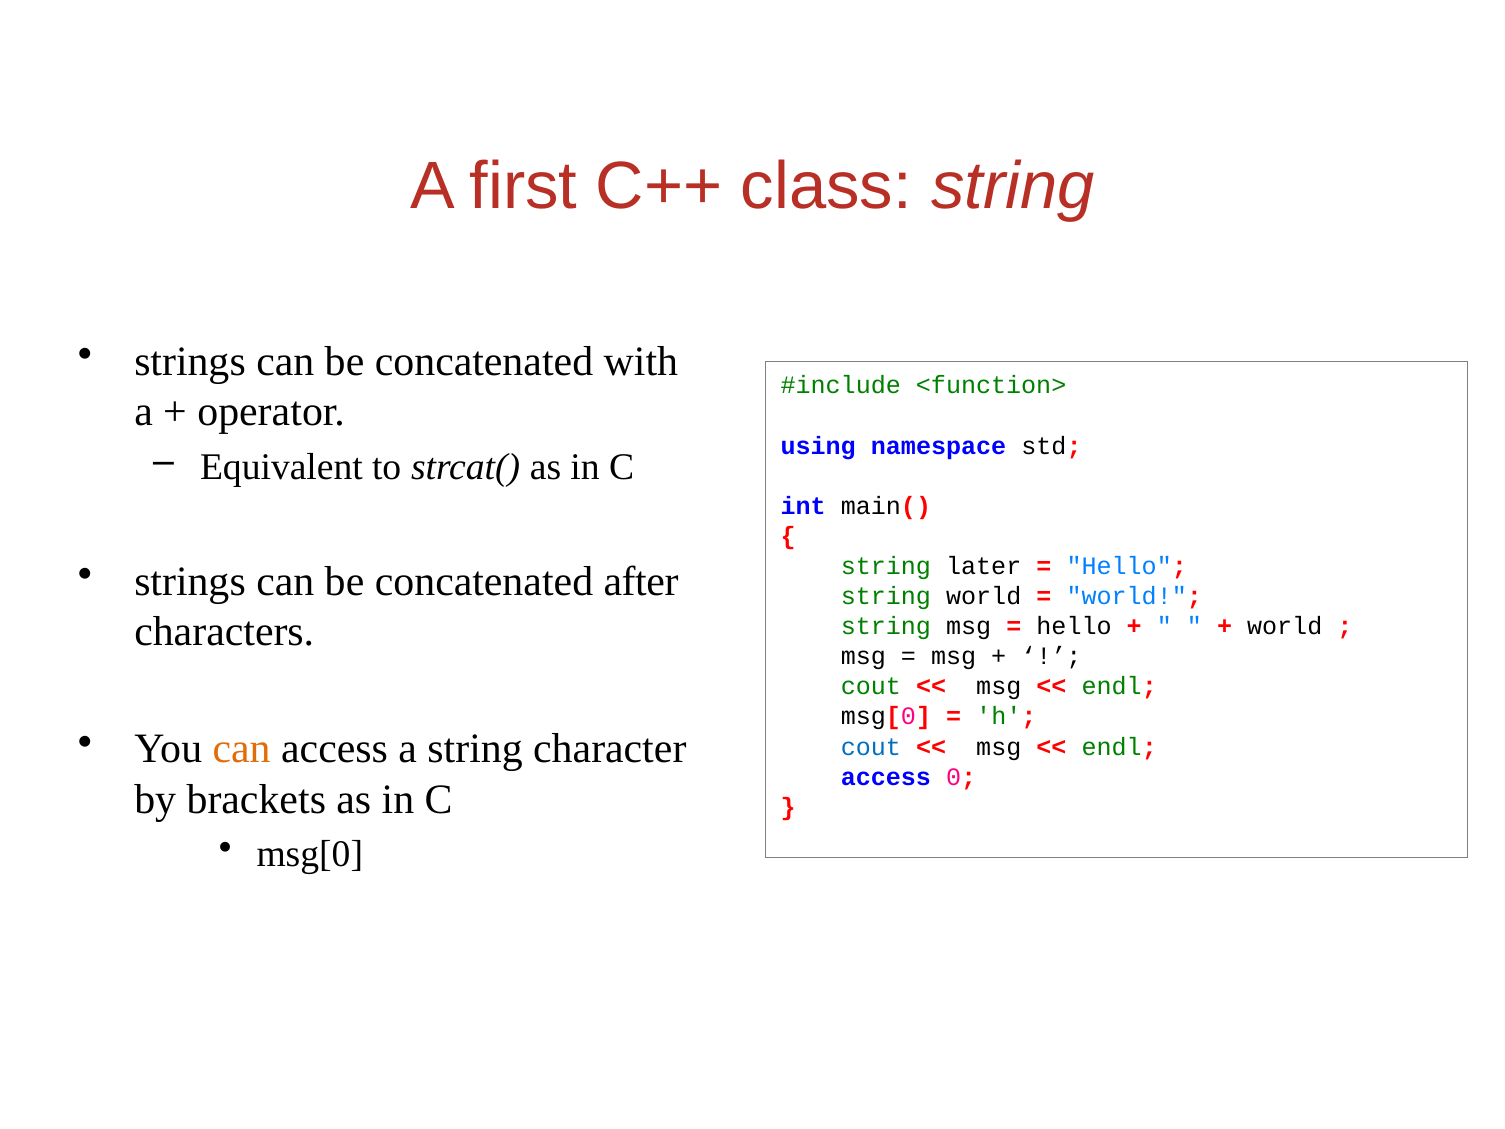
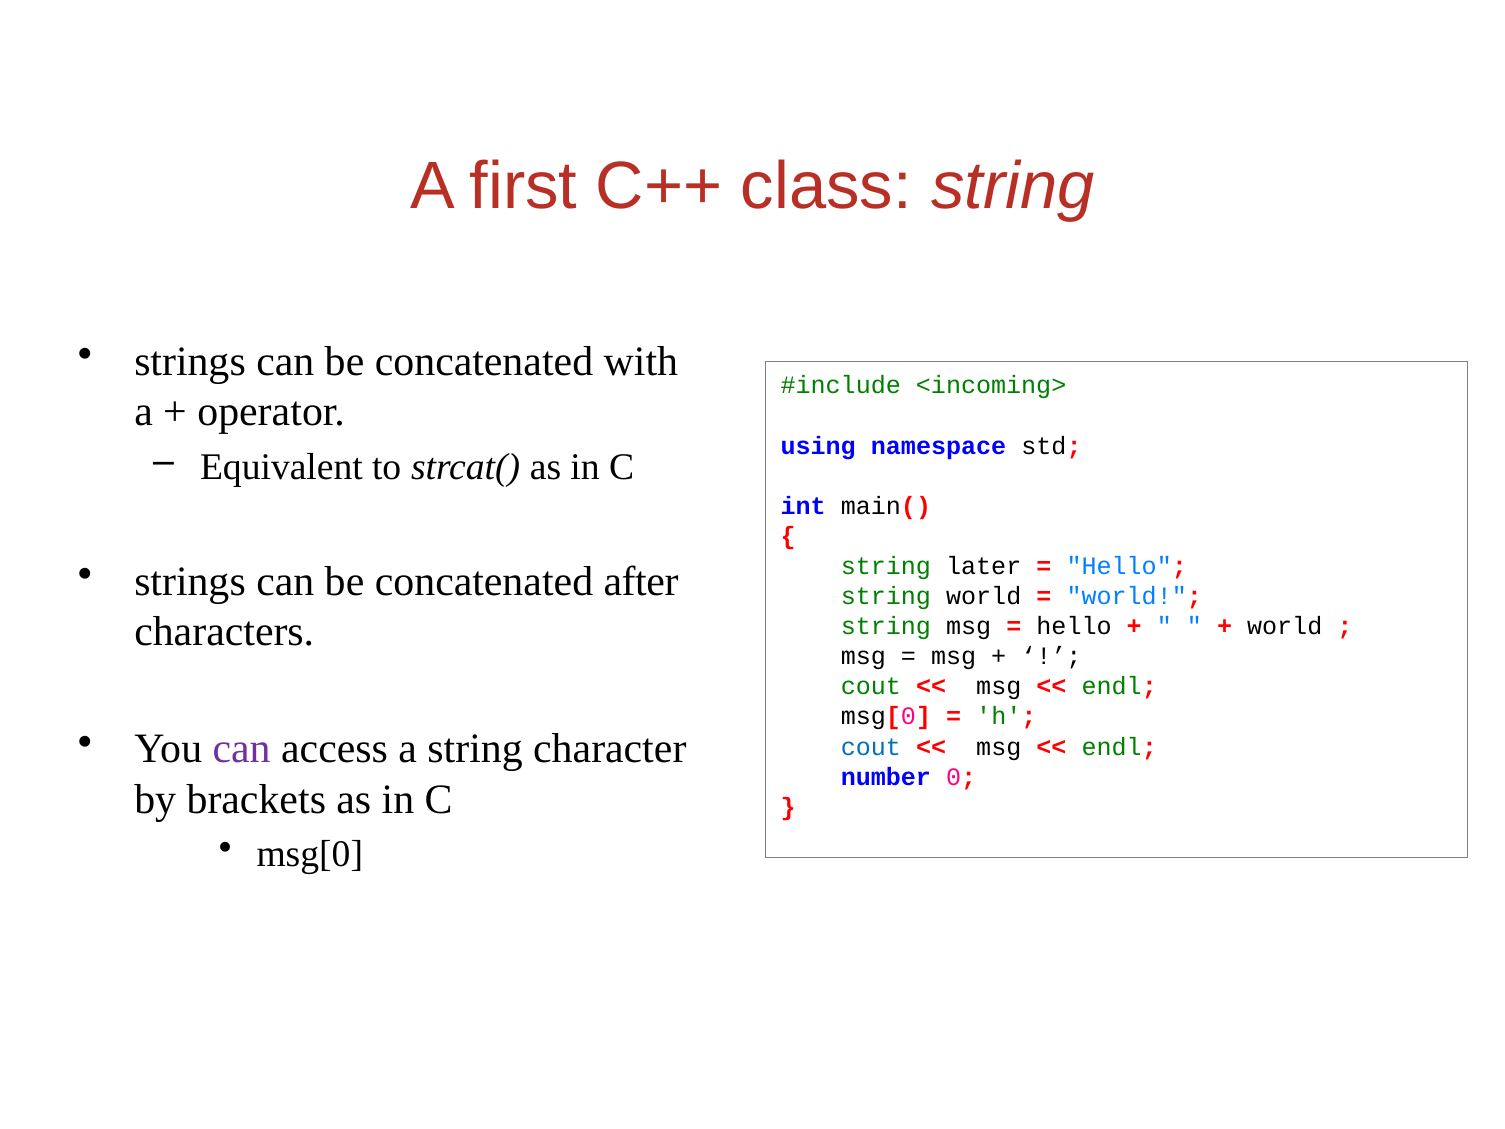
<function>: <function> -> <incoming>
can at (242, 749) colour: orange -> purple
access at (886, 777): access -> number
